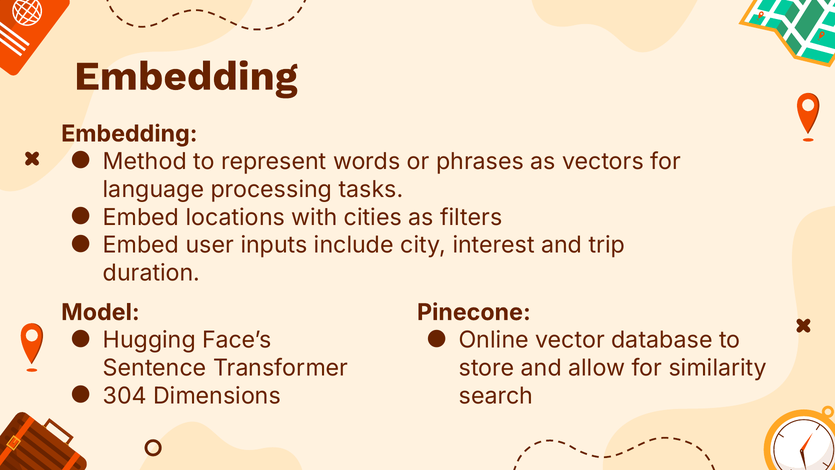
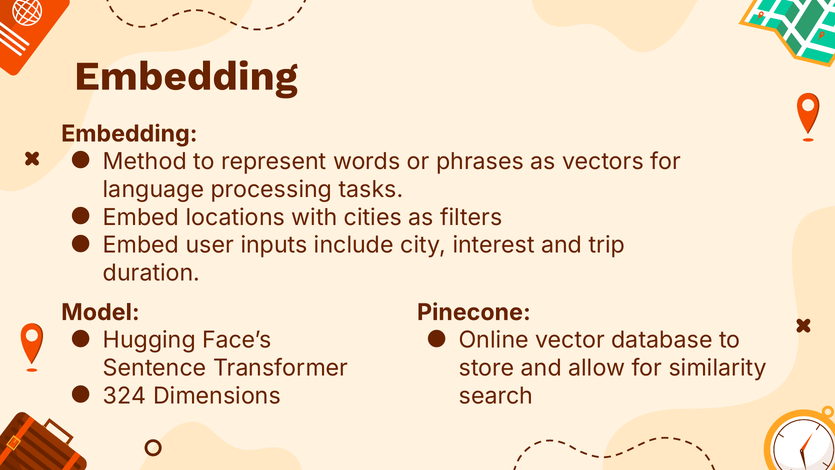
304: 304 -> 324
